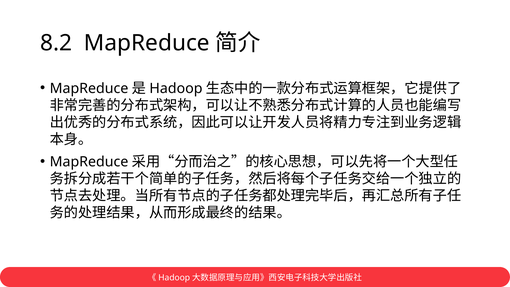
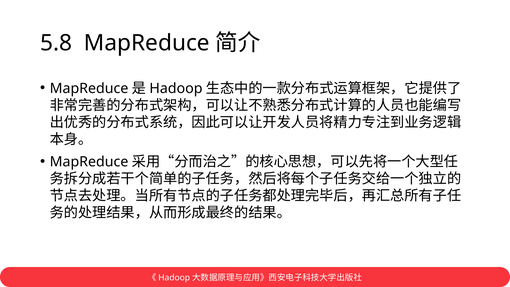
8.2: 8.2 -> 5.8
